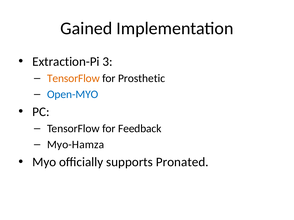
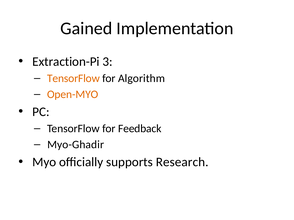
Prosthetic: Prosthetic -> Algorithm
Open-MYO colour: blue -> orange
Myo-Hamza: Myo-Hamza -> Myo-Ghadir
Pronated: Pronated -> Research
